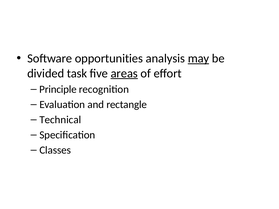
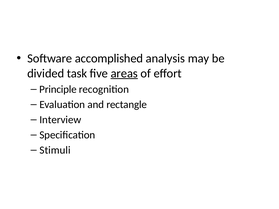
opportunities: opportunities -> accomplished
may underline: present -> none
Technical: Technical -> Interview
Classes: Classes -> Stimuli
